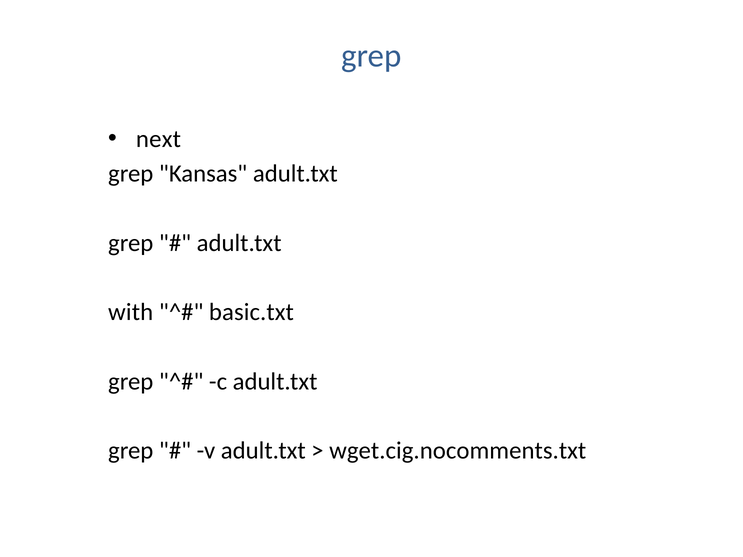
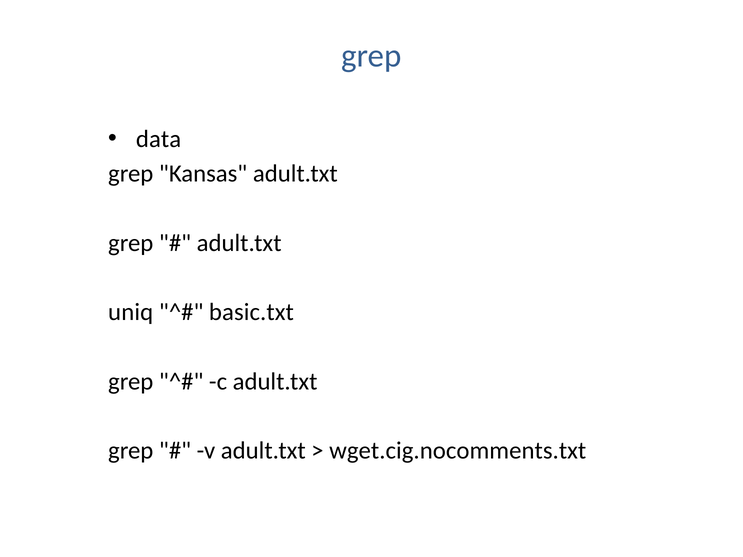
next: next -> data
with: with -> uniq
